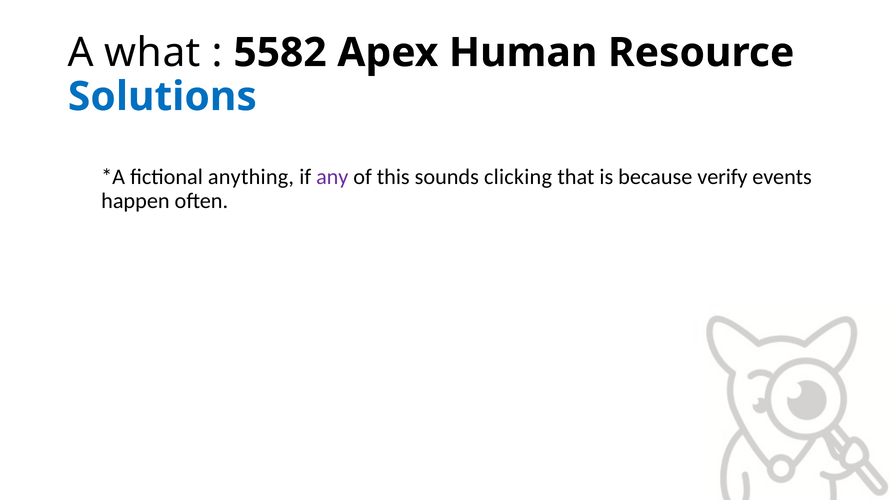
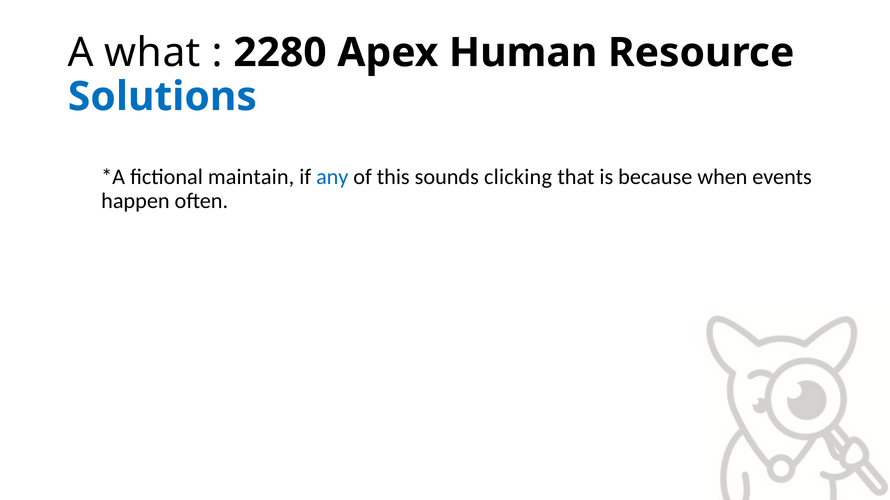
5582: 5582 -> 2280
anything: anything -> maintain
any colour: purple -> blue
verify: verify -> when
